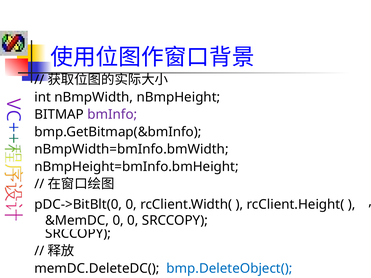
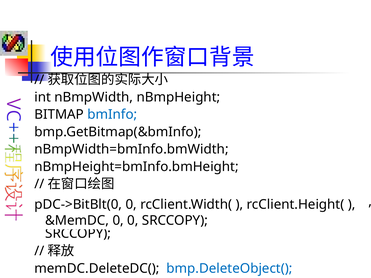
bmInfo colour: purple -> blue
